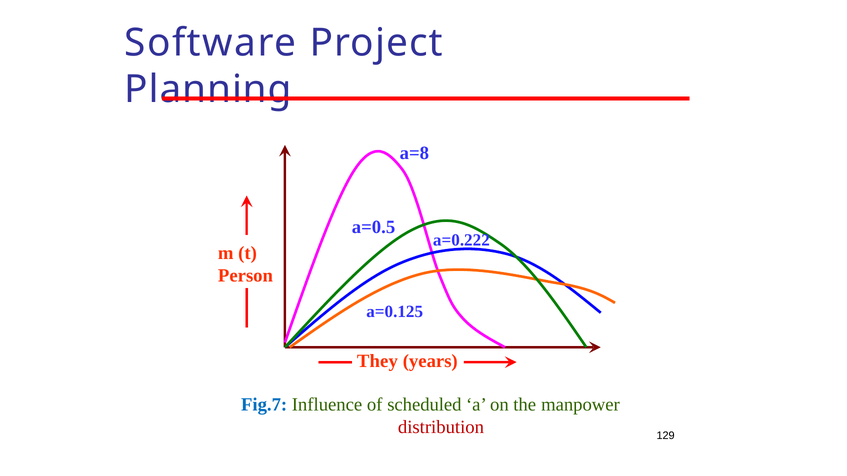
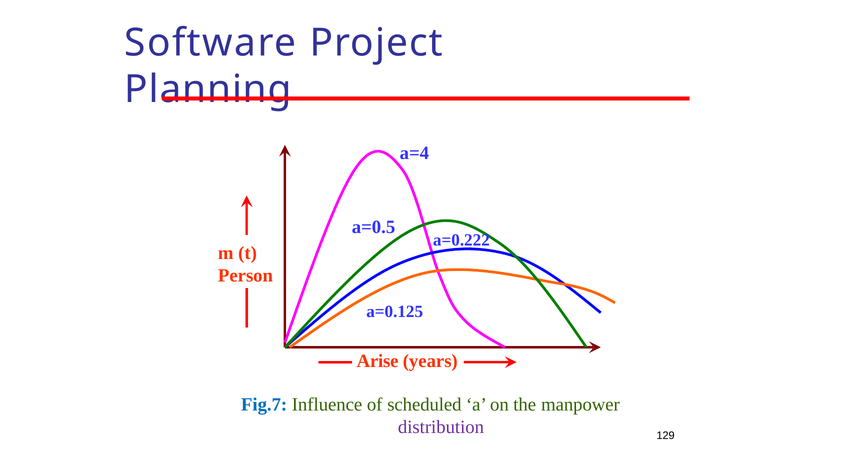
a=8: a=8 -> a=4
They: They -> Arise
distribution colour: red -> purple
